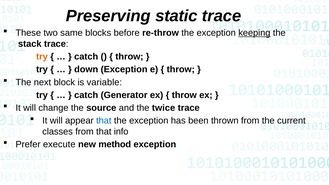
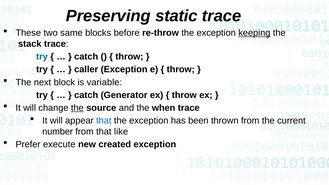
try at (42, 57) colour: orange -> blue
down: down -> caller
the at (77, 108) underline: none -> present
twice: twice -> when
classes: classes -> number
info: info -> like
method: method -> created
